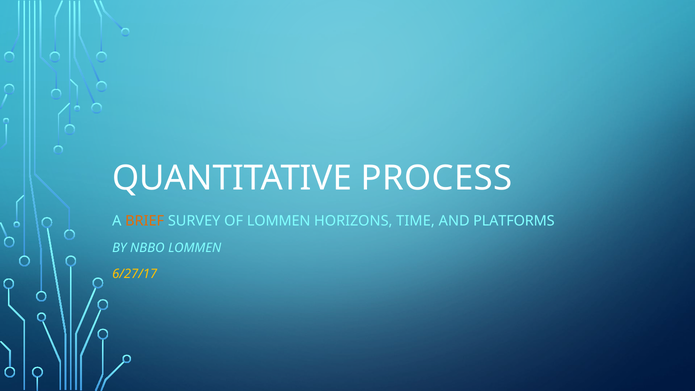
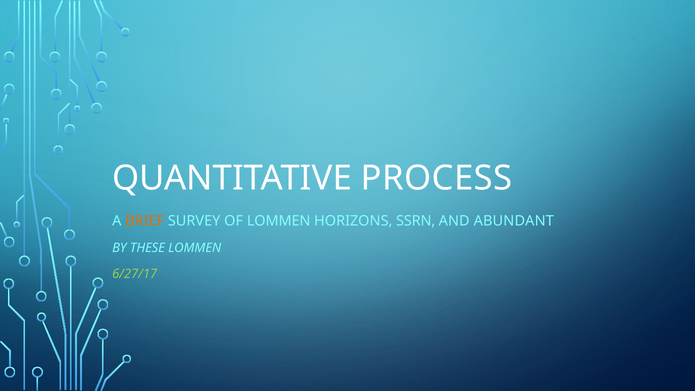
TIME: TIME -> SSRN
PLATFORMS: PLATFORMS -> ABUNDANT
NBBO: NBBO -> THESE
6/27/17 colour: yellow -> light green
